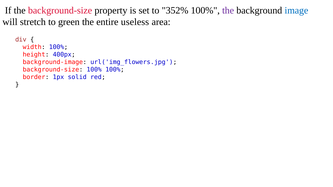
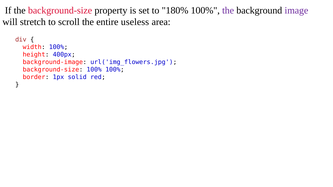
352%: 352% -> 180%
image colour: blue -> purple
green: green -> scroll
